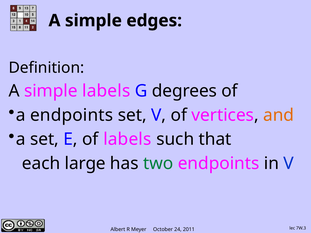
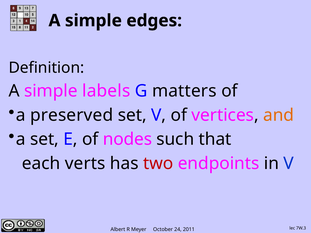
degrees: degrees -> matters
a endpoints: endpoints -> preserved
of labels: labels -> nodes
large: large -> verts
two colour: green -> red
